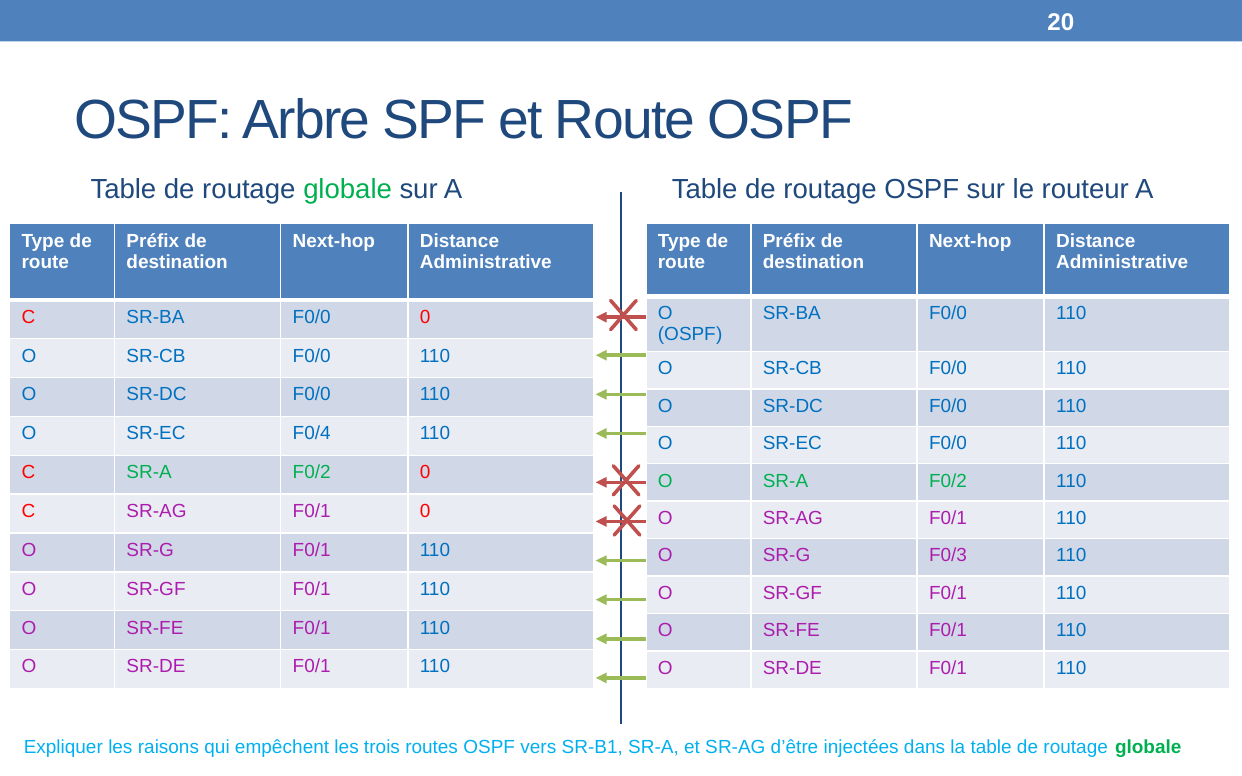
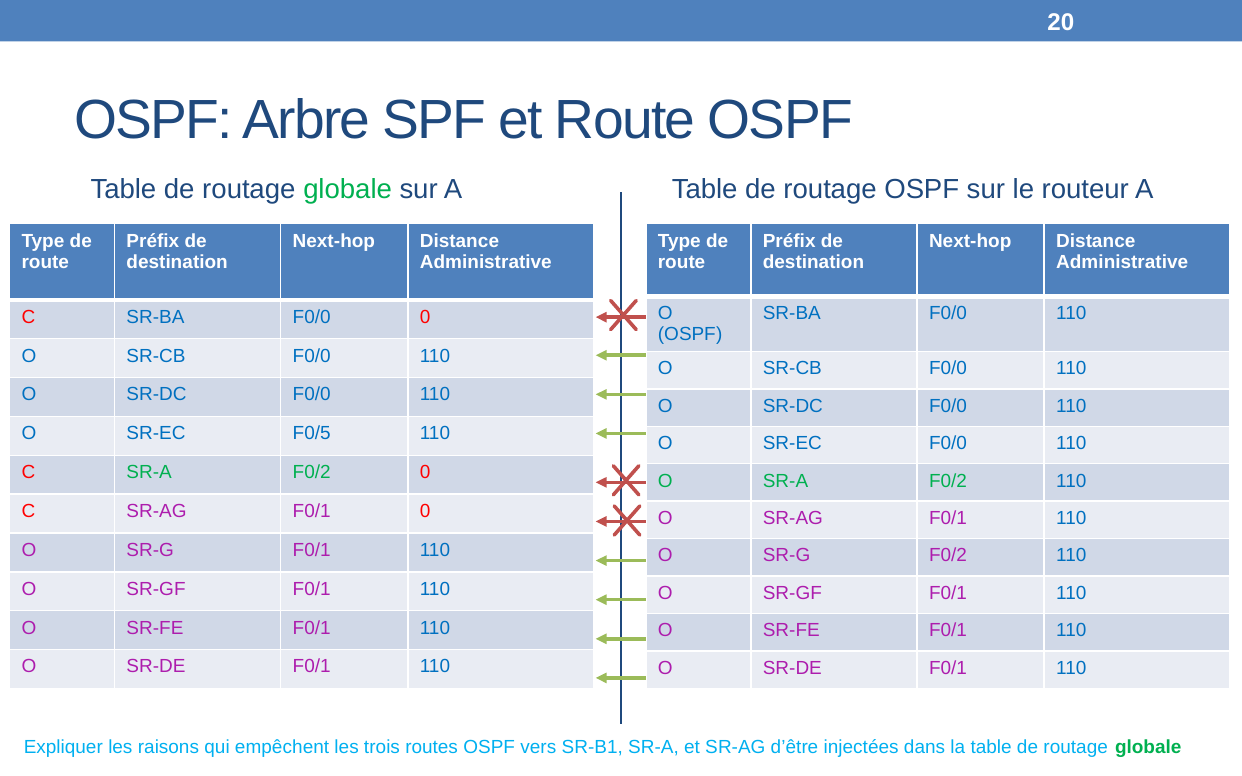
F0/4: F0/4 -> F0/5
SR-G F0/3: F0/3 -> F0/2
